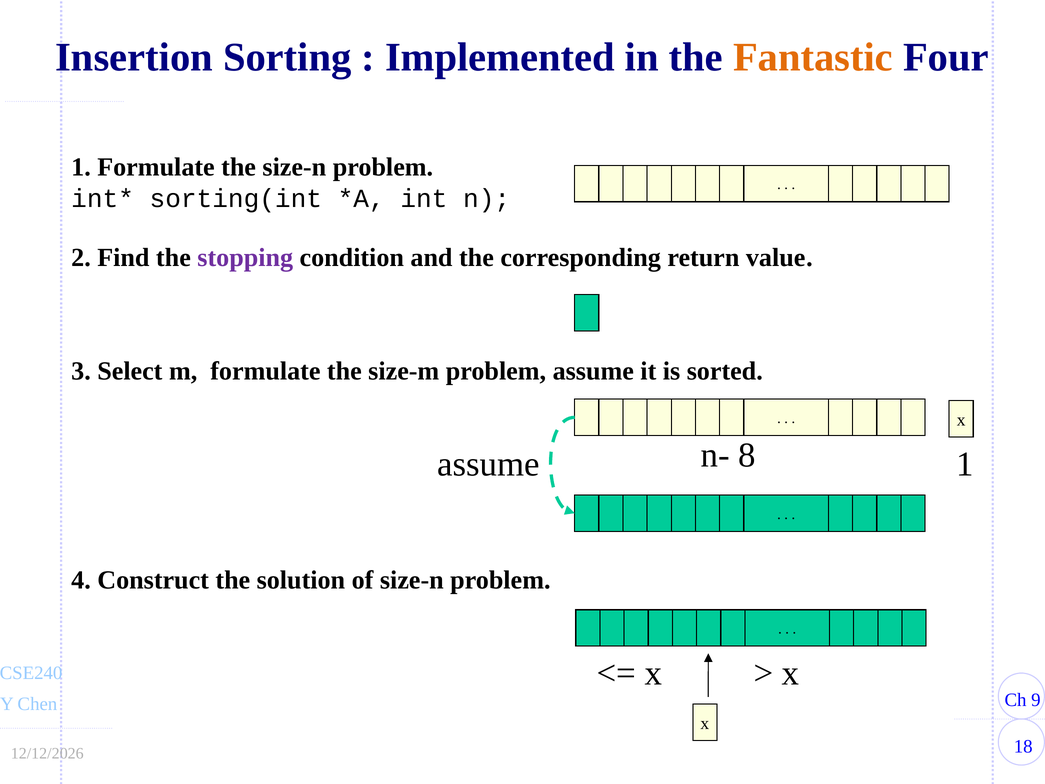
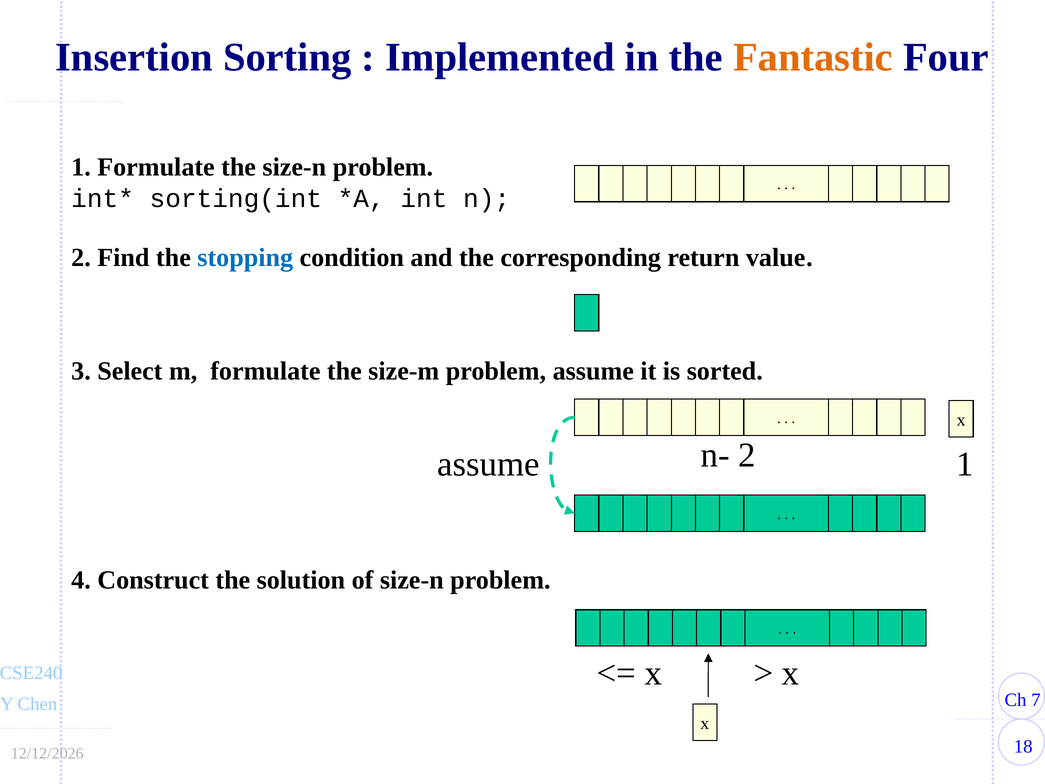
stopping colour: purple -> blue
n- 8: 8 -> 2
9: 9 -> 7
